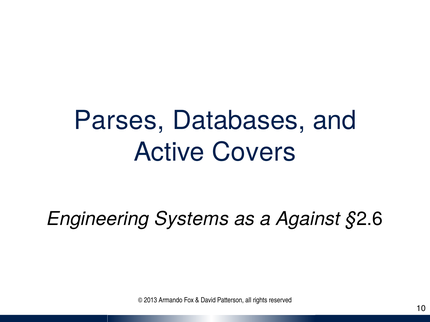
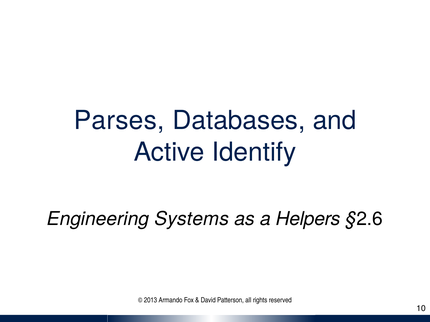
Covers: Covers -> Identify
Against: Against -> Helpers
